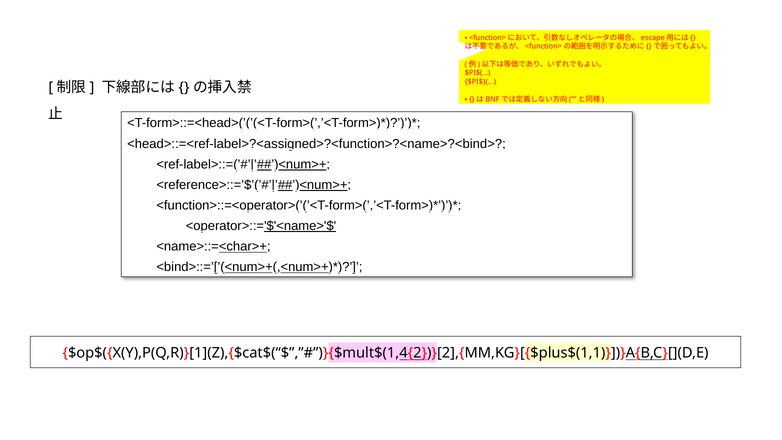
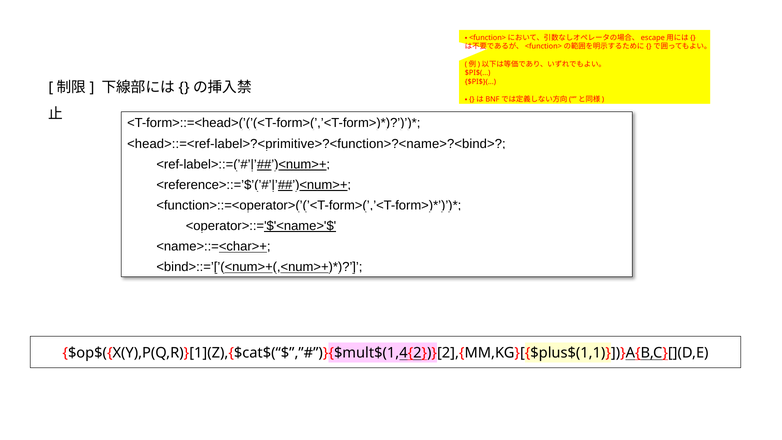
<head>::=<ref-label>?<assigned>?<function>?<name>?<bind>: <head>::=<ref-label>?<assigned>?<function>?<name>?<bind> -> <head>::=<ref-label>?<primitive>?<function>?<name>?<bind>
